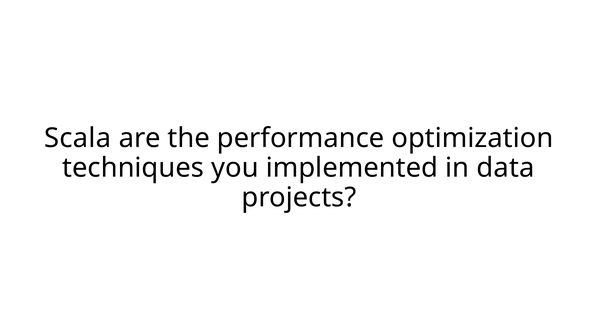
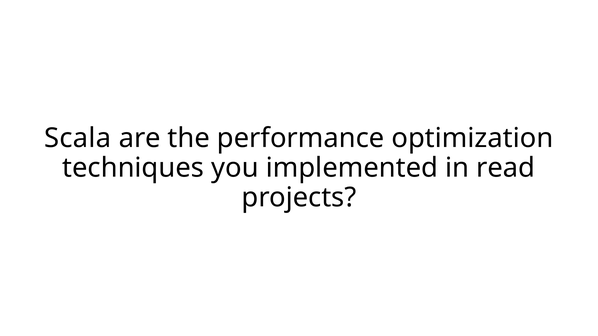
data: data -> read
